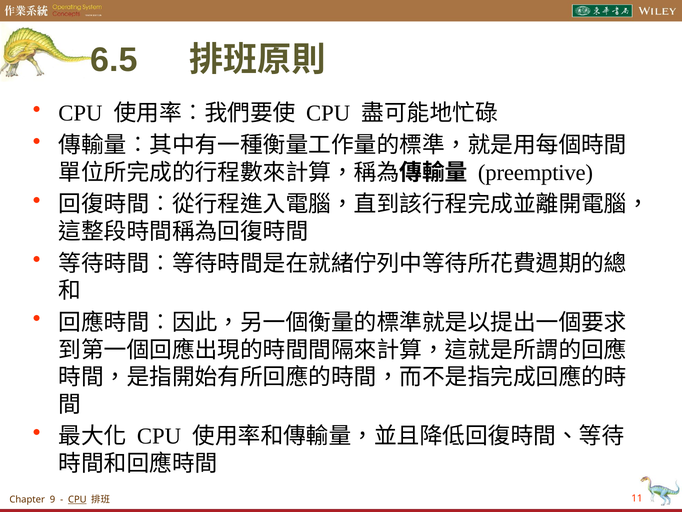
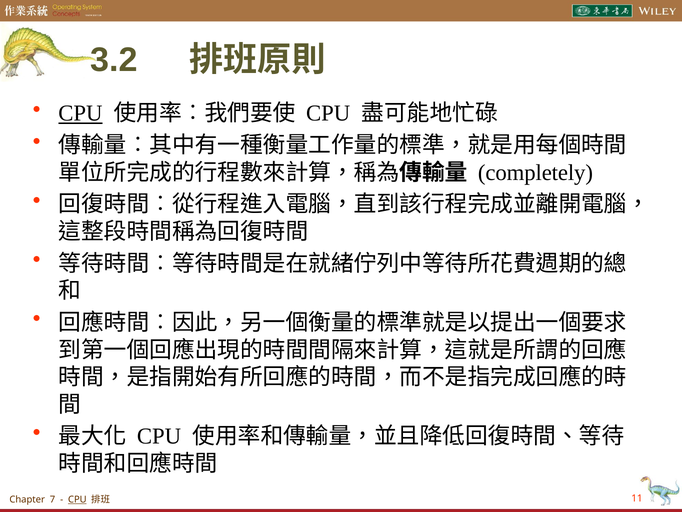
6.5: 6.5 -> 3.2
CPU at (80, 113) underline: none -> present
preemptive: preemptive -> completely
9: 9 -> 7
